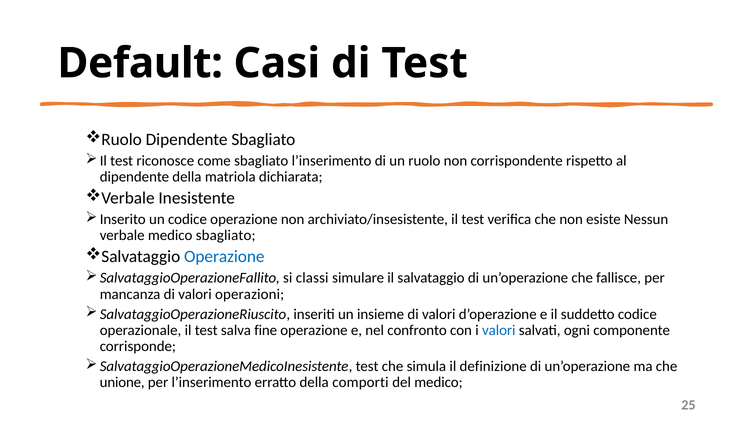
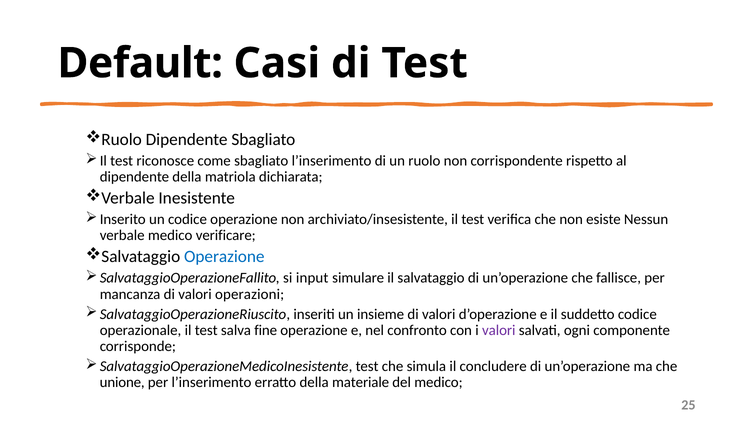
medico sbagliato: sbagliato -> verificare
classi: classi -> input
valori at (499, 330) colour: blue -> purple
definizione: definizione -> concludere
comporti: comporti -> materiale
